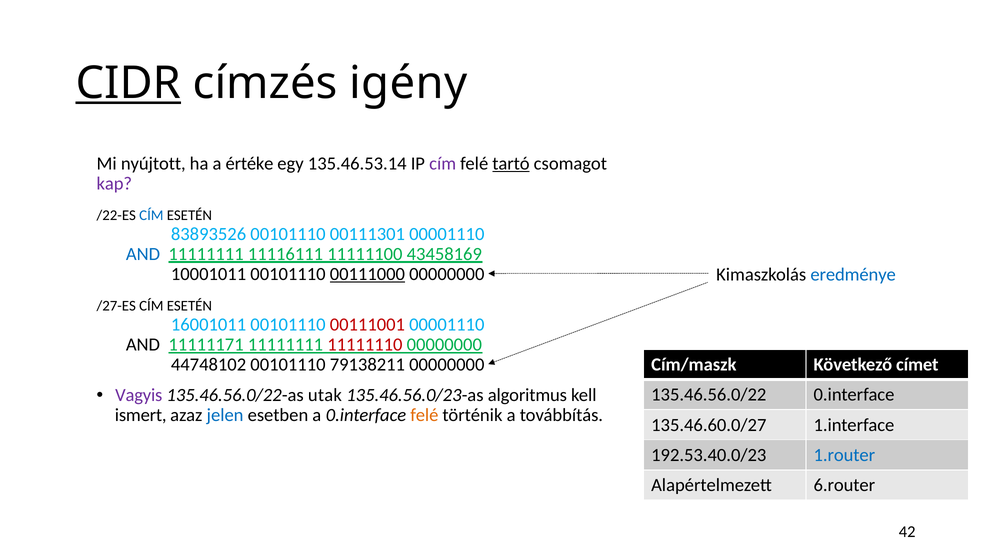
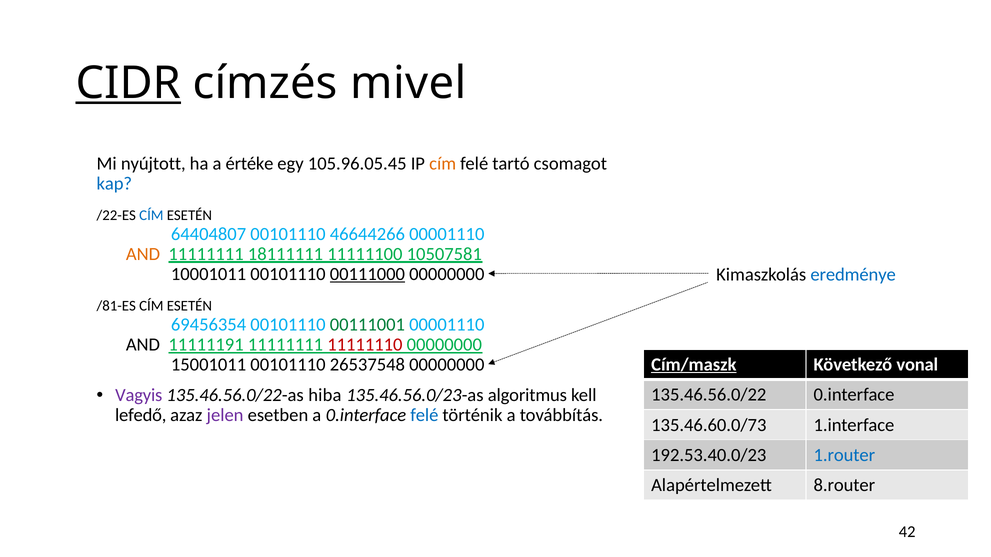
igény: igény -> mivel
135.46.53.14: 135.46.53.14 -> 105.96.05.45
cím at (443, 164) colour: purple -> orange
tartó underline: present -> none
kap colour: purple -> blue
83893526: 83893526 -> 64404807
00111301: 00111301 -> 46644266
AND at (143, 254) colour: blue -> orange
11116111: 11116111 -> 18111111
43458169: 43458169 -> 10507581
/27-ES: /27-ES -> /81-ES
16001011: 16001011 -> 69456354
00111001 colour: red -> green
11111171: 11111171 -> 11111191
44748102: 44748102 -> 15001011
79138211: 79138211 -> 26537548
Cím/maszk underline: none -> present
címet: címet -> vonal
utak: utak -> hiba
ismert: ismert -> lefedő
jelen colour: blue -> purple
felé at (424, 415) colour: orange -> blue
135.46.60.0/27: 135.46.60.0/27 -> 135.46.60.0/73
6.router: 6.router -> 8.router
